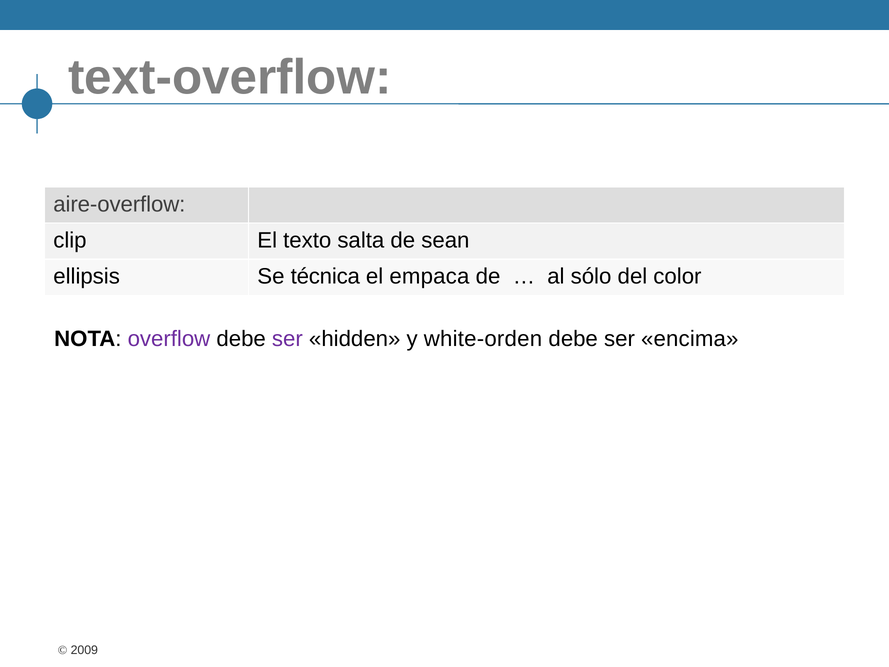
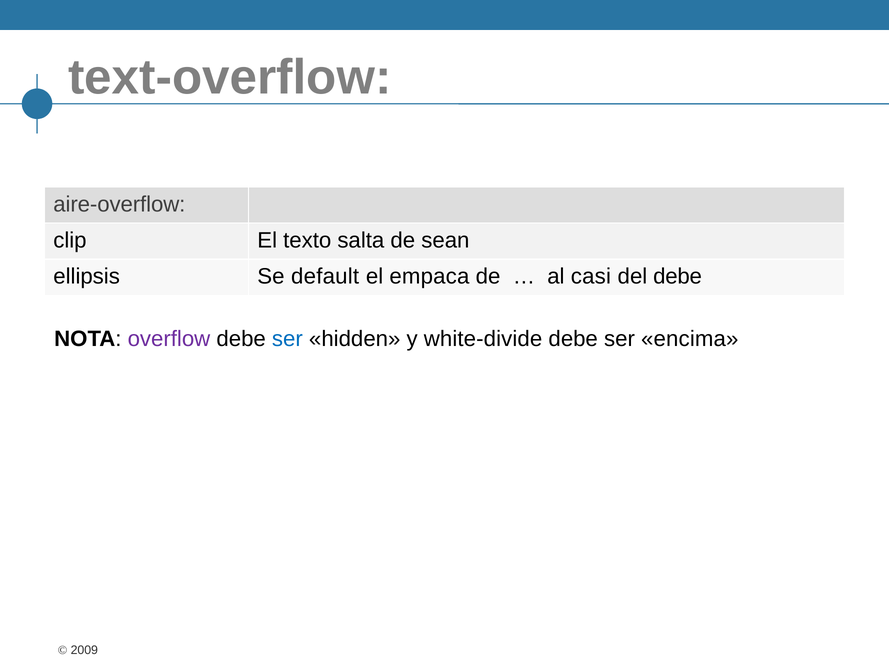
técnica: técnica -> default
sólo: sólo -> casi
del color: color -> debe
ser at (287, 339) colour: purple -> blue
white-orden: white-orden -> white-divide
